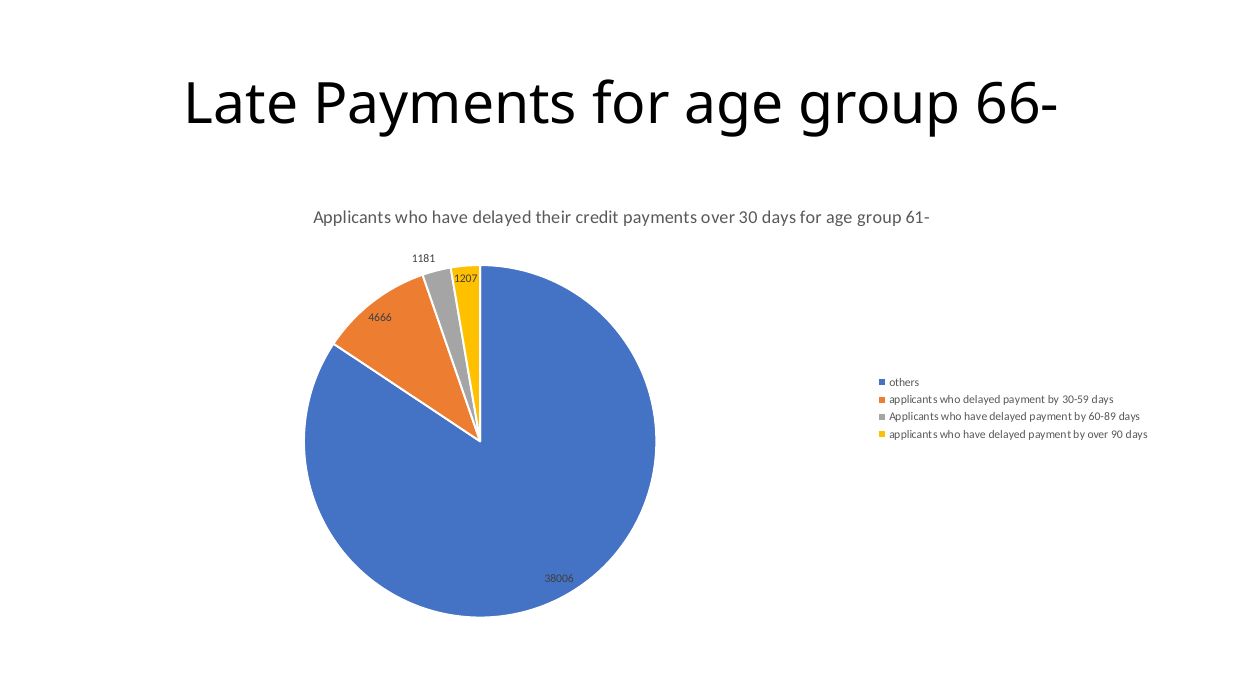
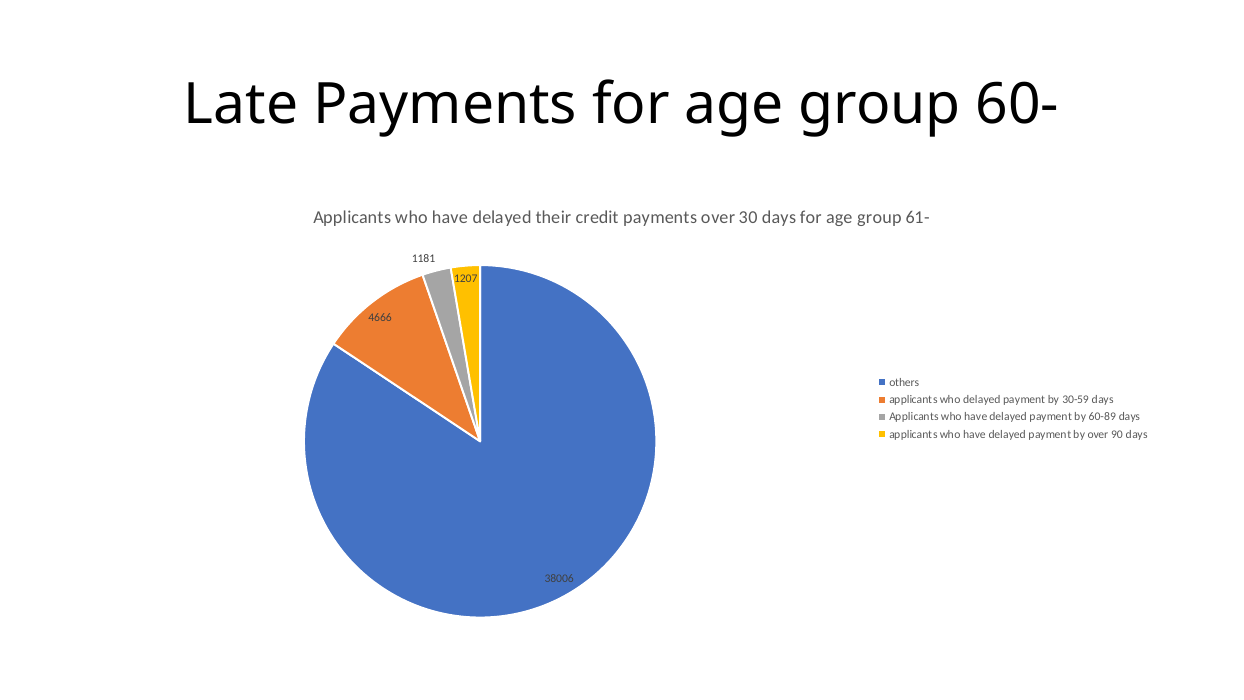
66-: 66- -> 60-
